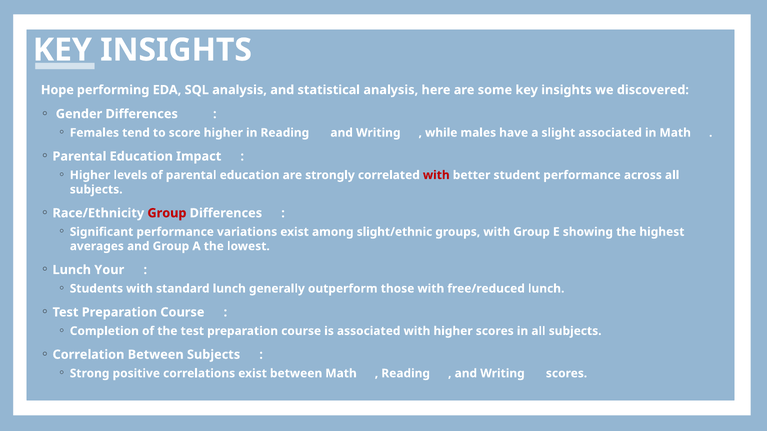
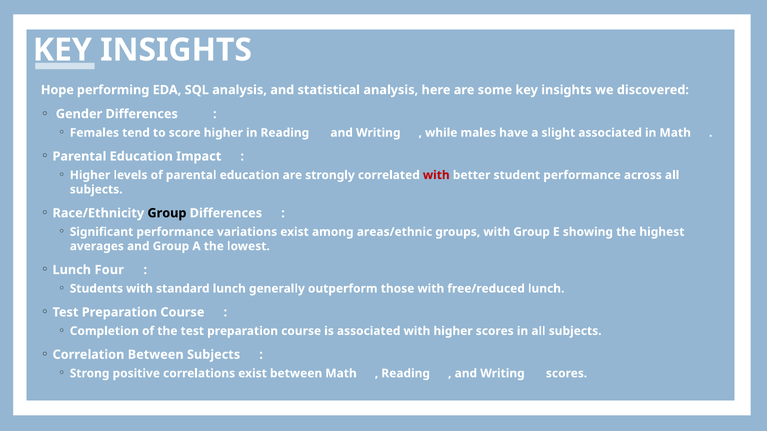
Group at (167, 213) colour: red -> black
slight/ethnic: slight/ethnic -> areas/ethnic
Your: Your -> Four
